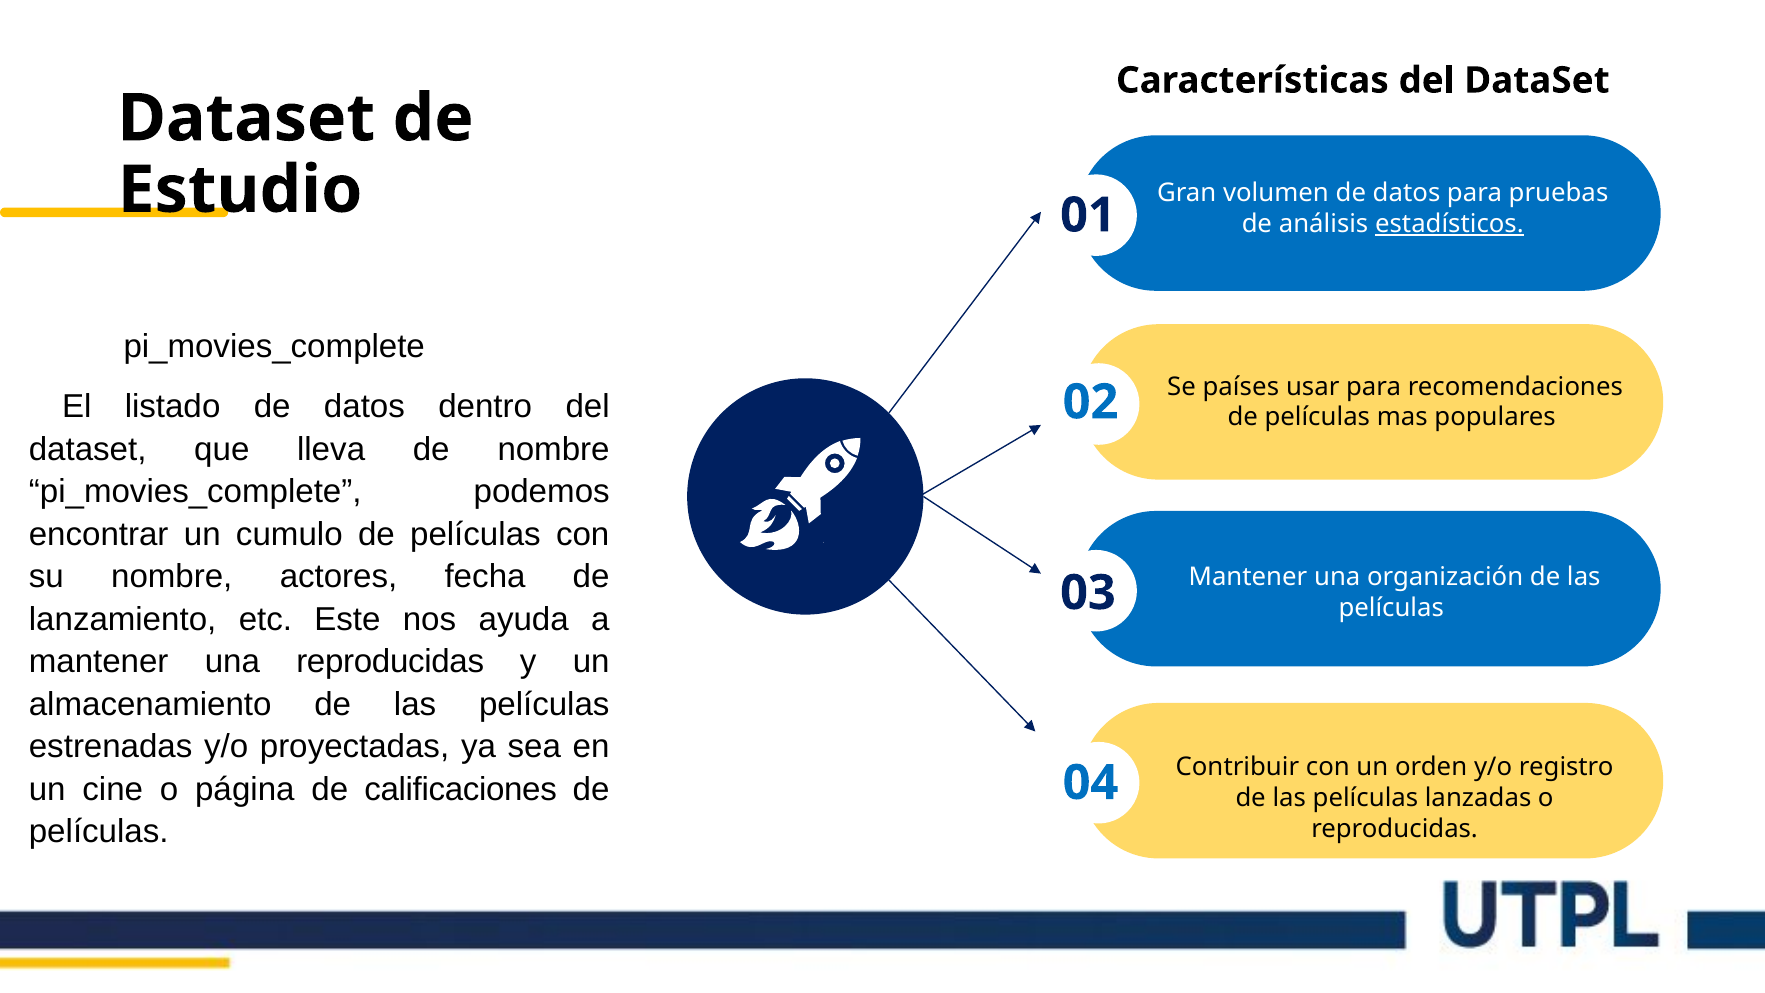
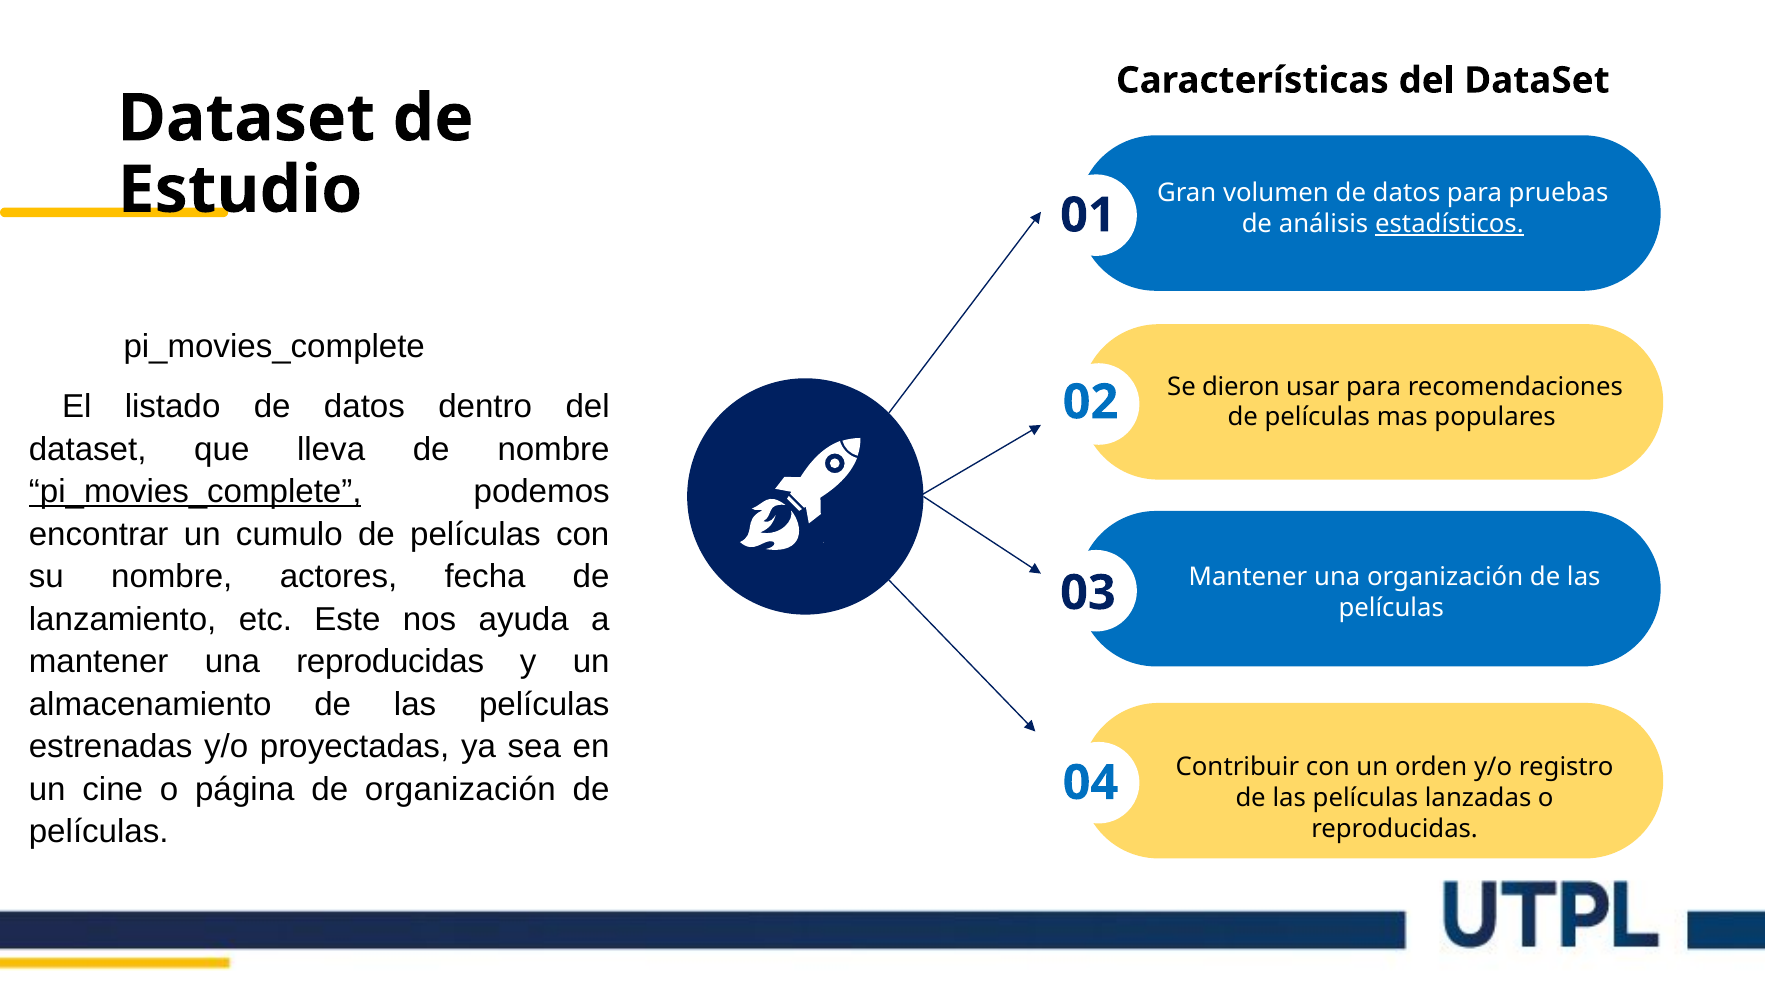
países: países -> dieron
pi_movies_complete at (195, 492) underline: none -> present
de calificaciones: calificaciones -> organización
